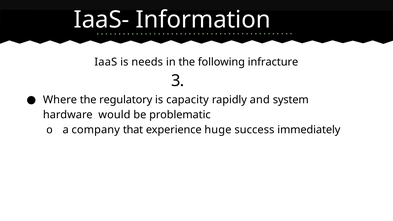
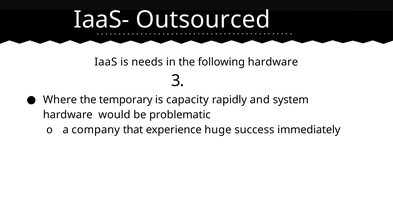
Information: Information -> Outsourced
following infracture: infracture -> hardware
regulatory: regulatory -> temporary
